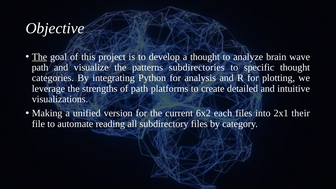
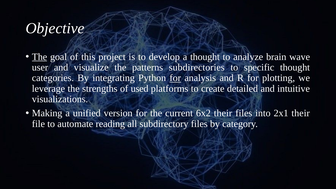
path at (40, 67): path -> user
for at (175, 78) underline: none -> present
of path: path -> used
6x2 each: each -> their
